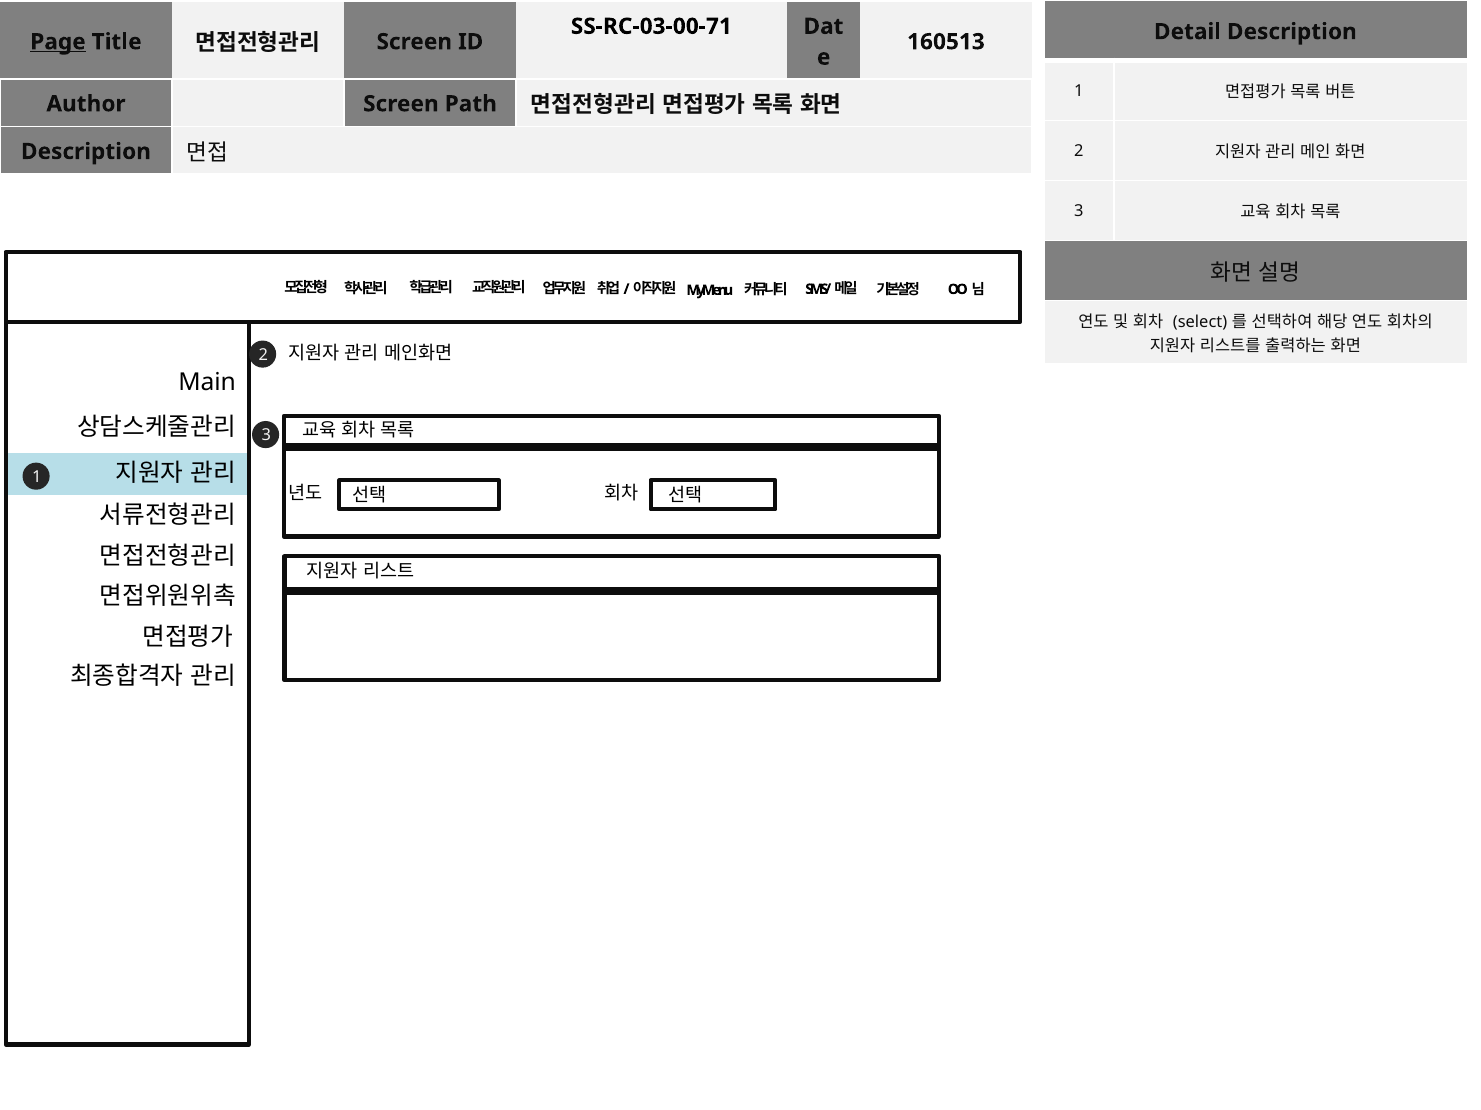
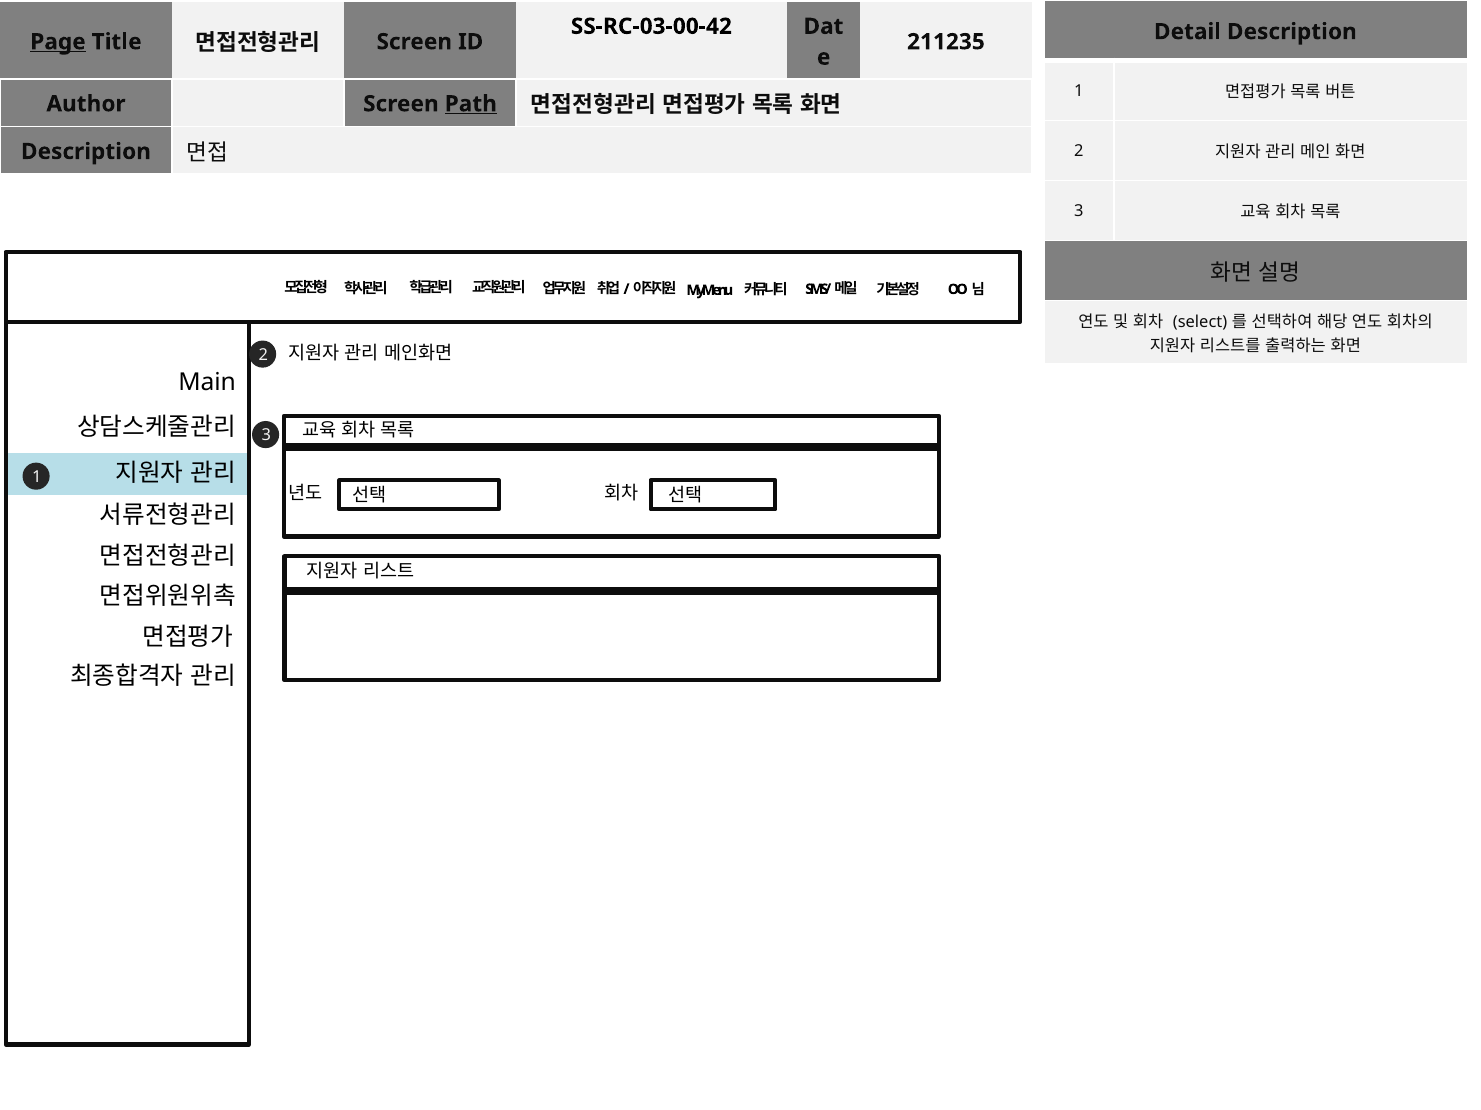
SS-RC-03-00-71: SS-RC-03-00-71 -> SS-RC-03-00-42
160513: 160513 -> 211235
Path underline: none -> present
